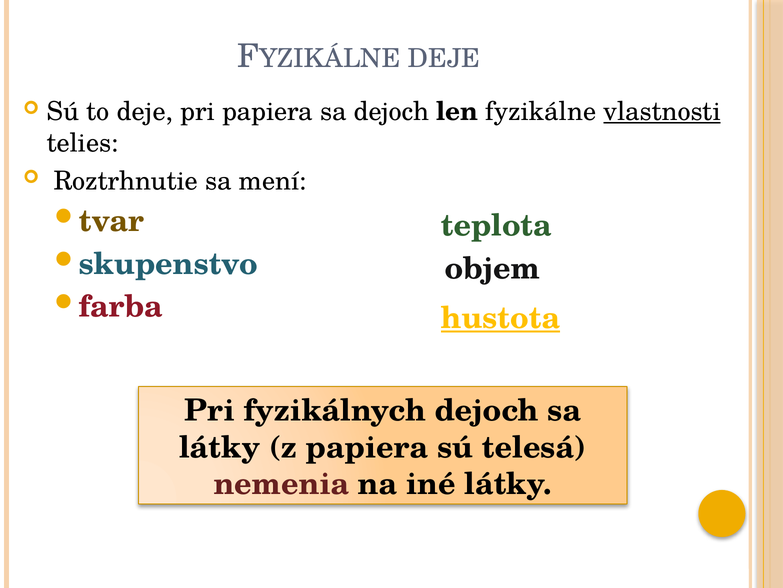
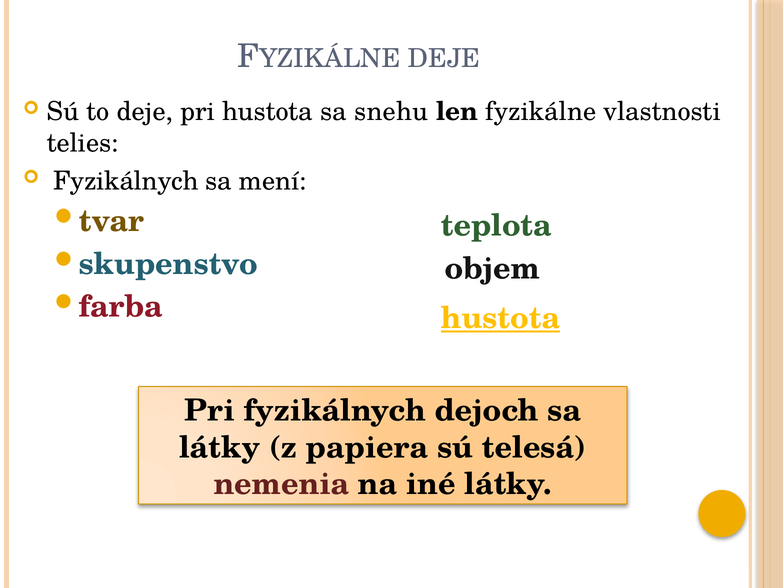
pri papiera: papiera -> hustota
sa dejoch: dejoch -> snehu
vlastnosti underline: present -> none
Roztrhnutie at (126, 181): Roztrhnutie -> Fyzikálnych
